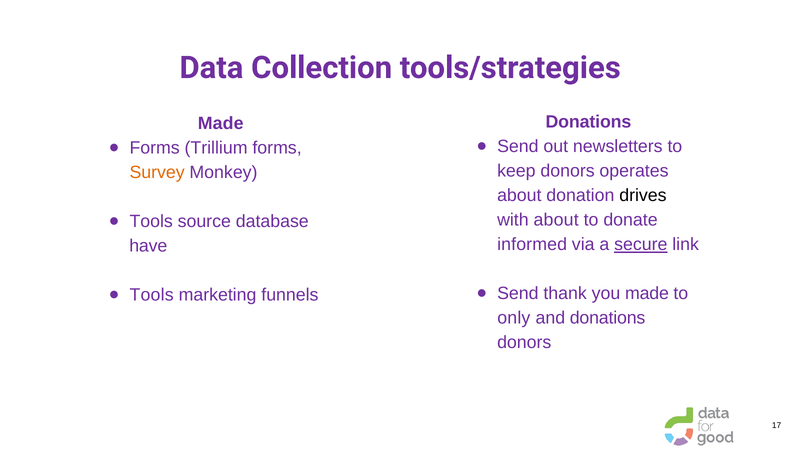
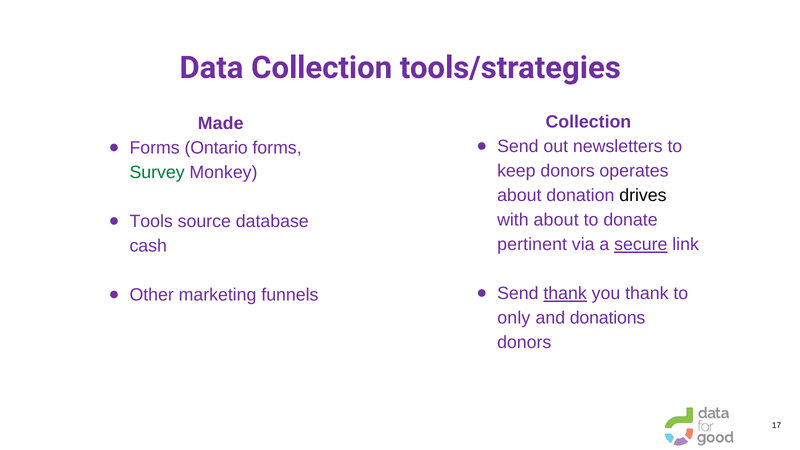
Donations at (588, 122): Donations -> Collection
Trillium: Trillium -> Ontario
Survey colour: orange -> green
informed: informed -> pertinent
have: have -> cash
thank at (565, 294) underline: none -> present
you made: made -> thank
Tools at (152, 295): Tools -> Other
